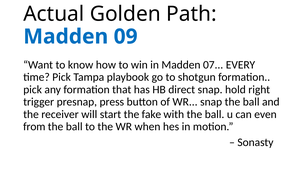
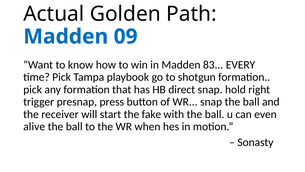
07: 07 -> 83
from: from -> alive
